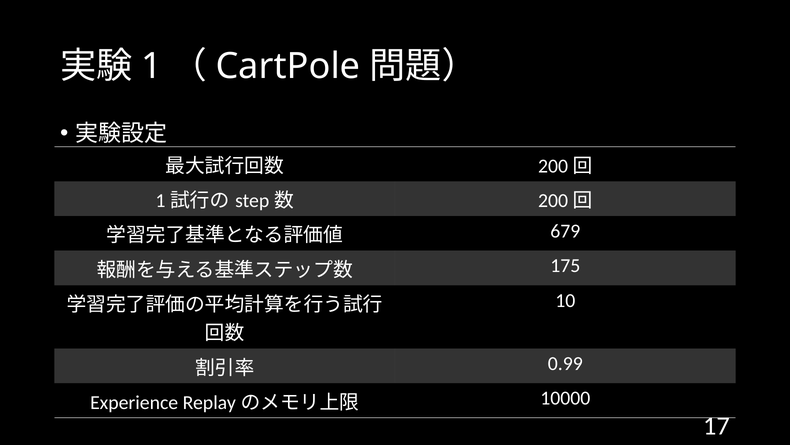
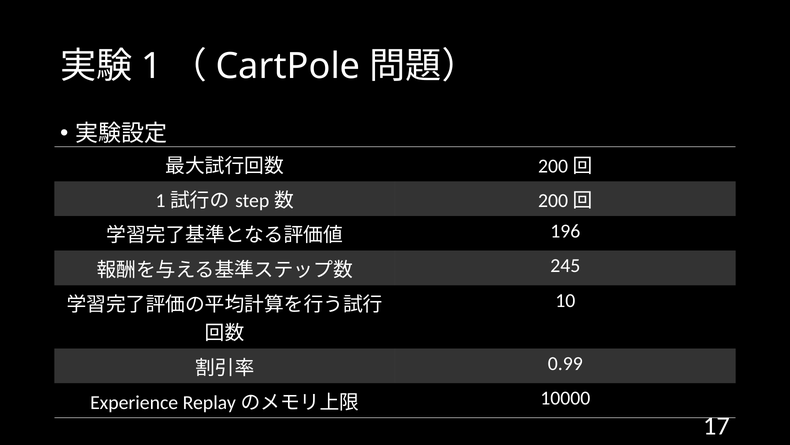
679: 679 -> 196
175: 175 -> 245
